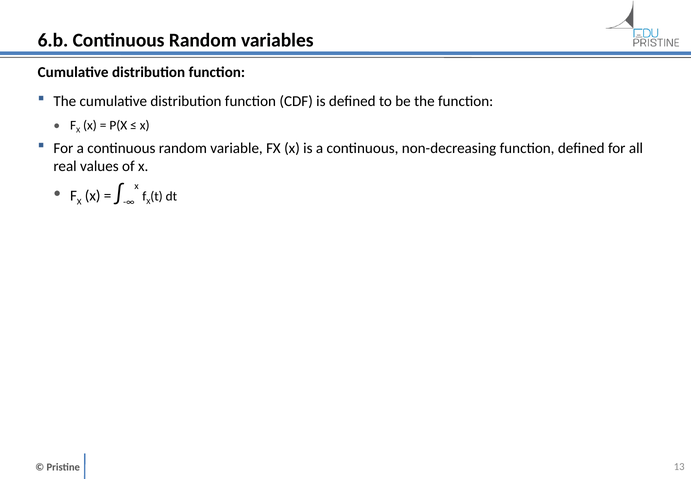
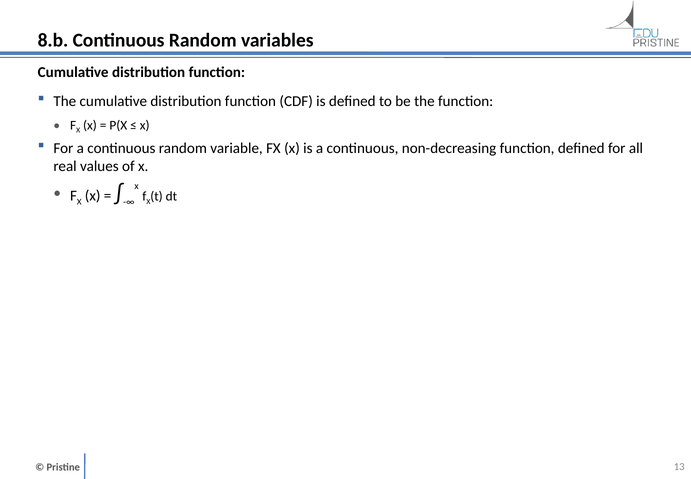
6.b: 6.b -> 8.b
